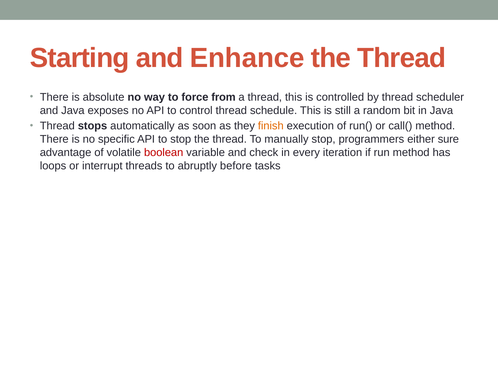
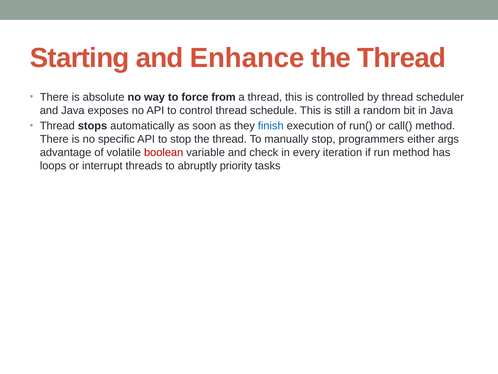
finish colour: orange -> blue
sure: sure -> args
before: before -> priority
